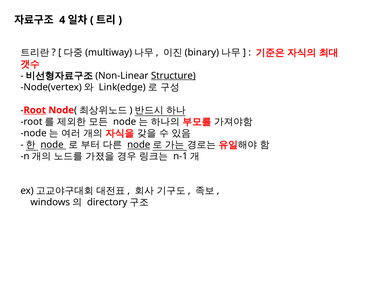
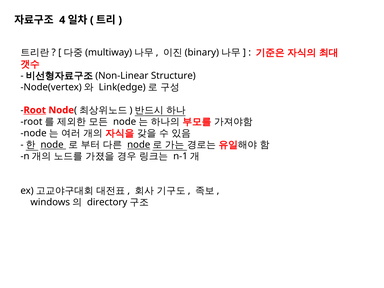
Structure underline: present -> none
